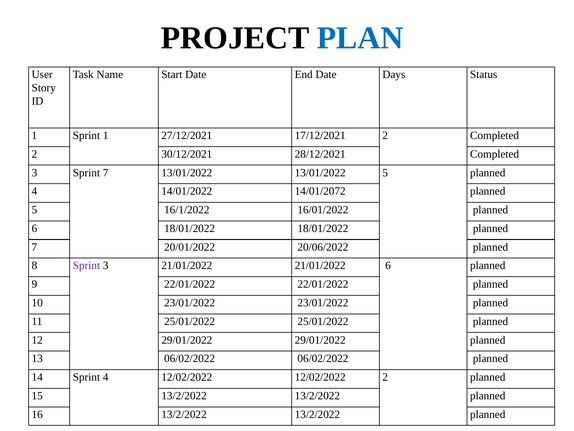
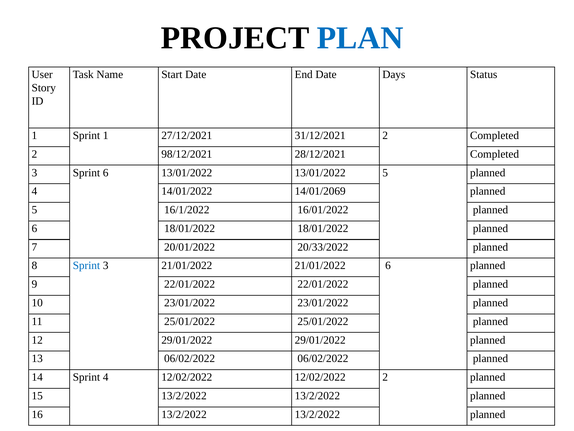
17/12/2021: 17/12/2021 -> 31/12/2021
30/12/2021: 30/12/2021 -> 98/12/2021
Sprint 7: 7 -> 6
14/01/2072: 14/01/2072 -> 14/01/2069
20/06/2022: 20/06/2022 -> 20/33/2022
Sprint at (86, 265) colour: purple -> blue
